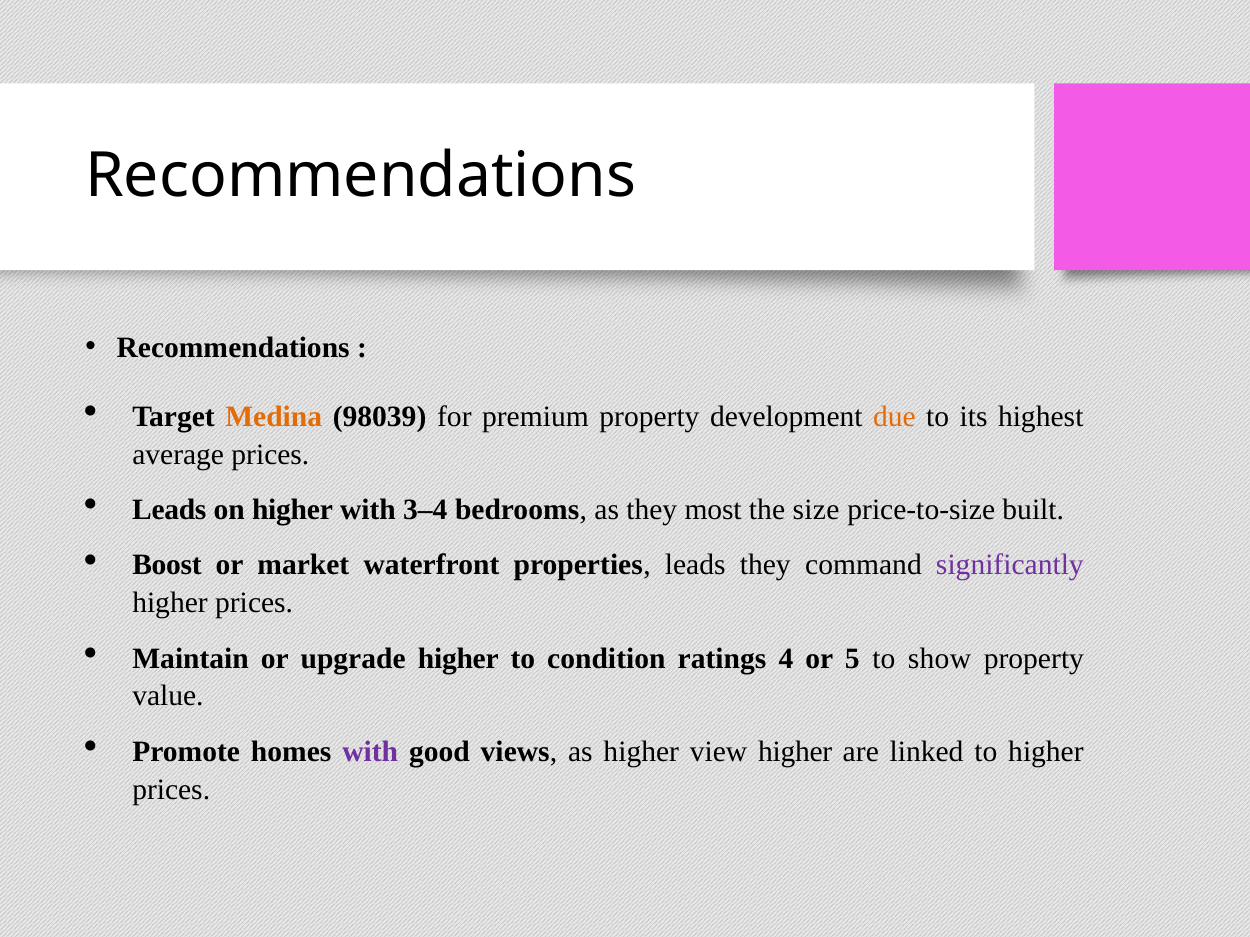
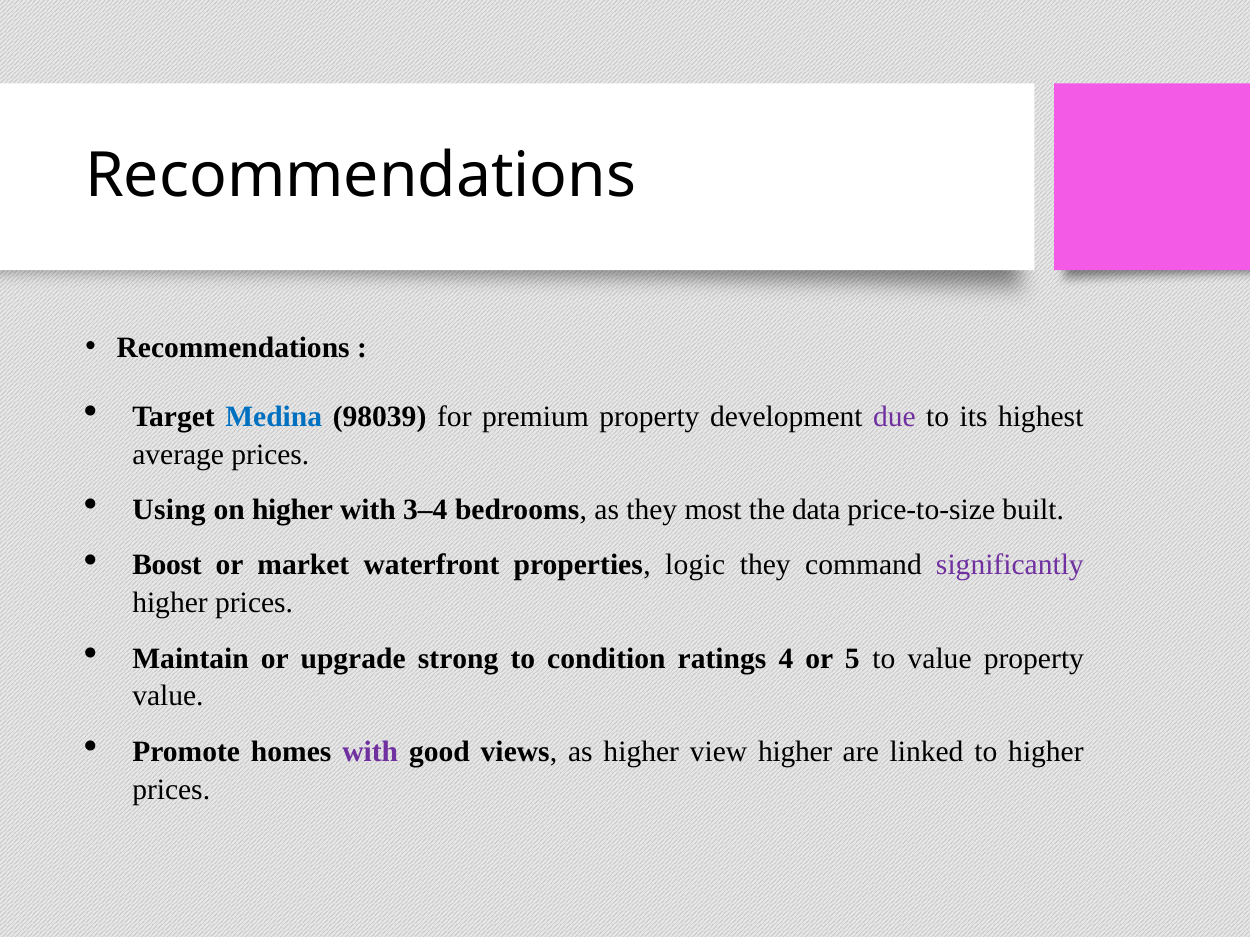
Medina colour: orange -> blue
due colour: orange -> purple
Leads at (169, 510): Leads -> Using
size: size -> data
properties leads: leads -> logic
upgrade higher: higher -> strong
to show: show -> value
